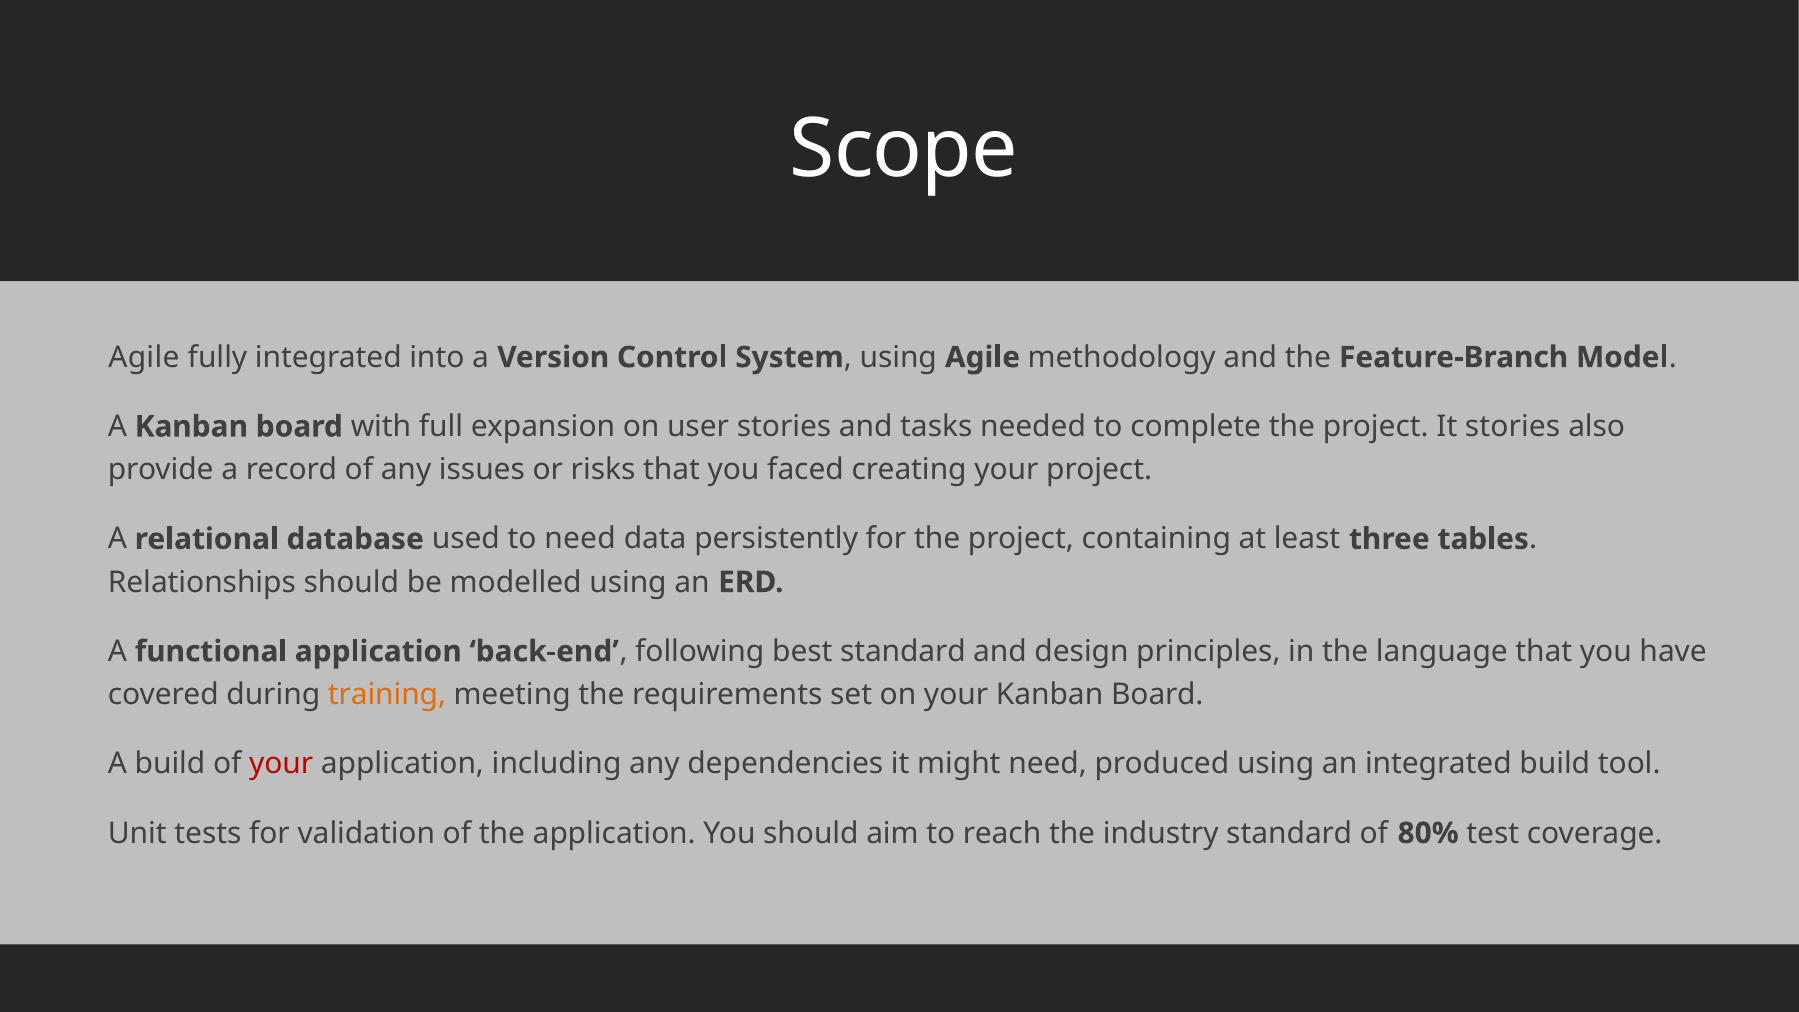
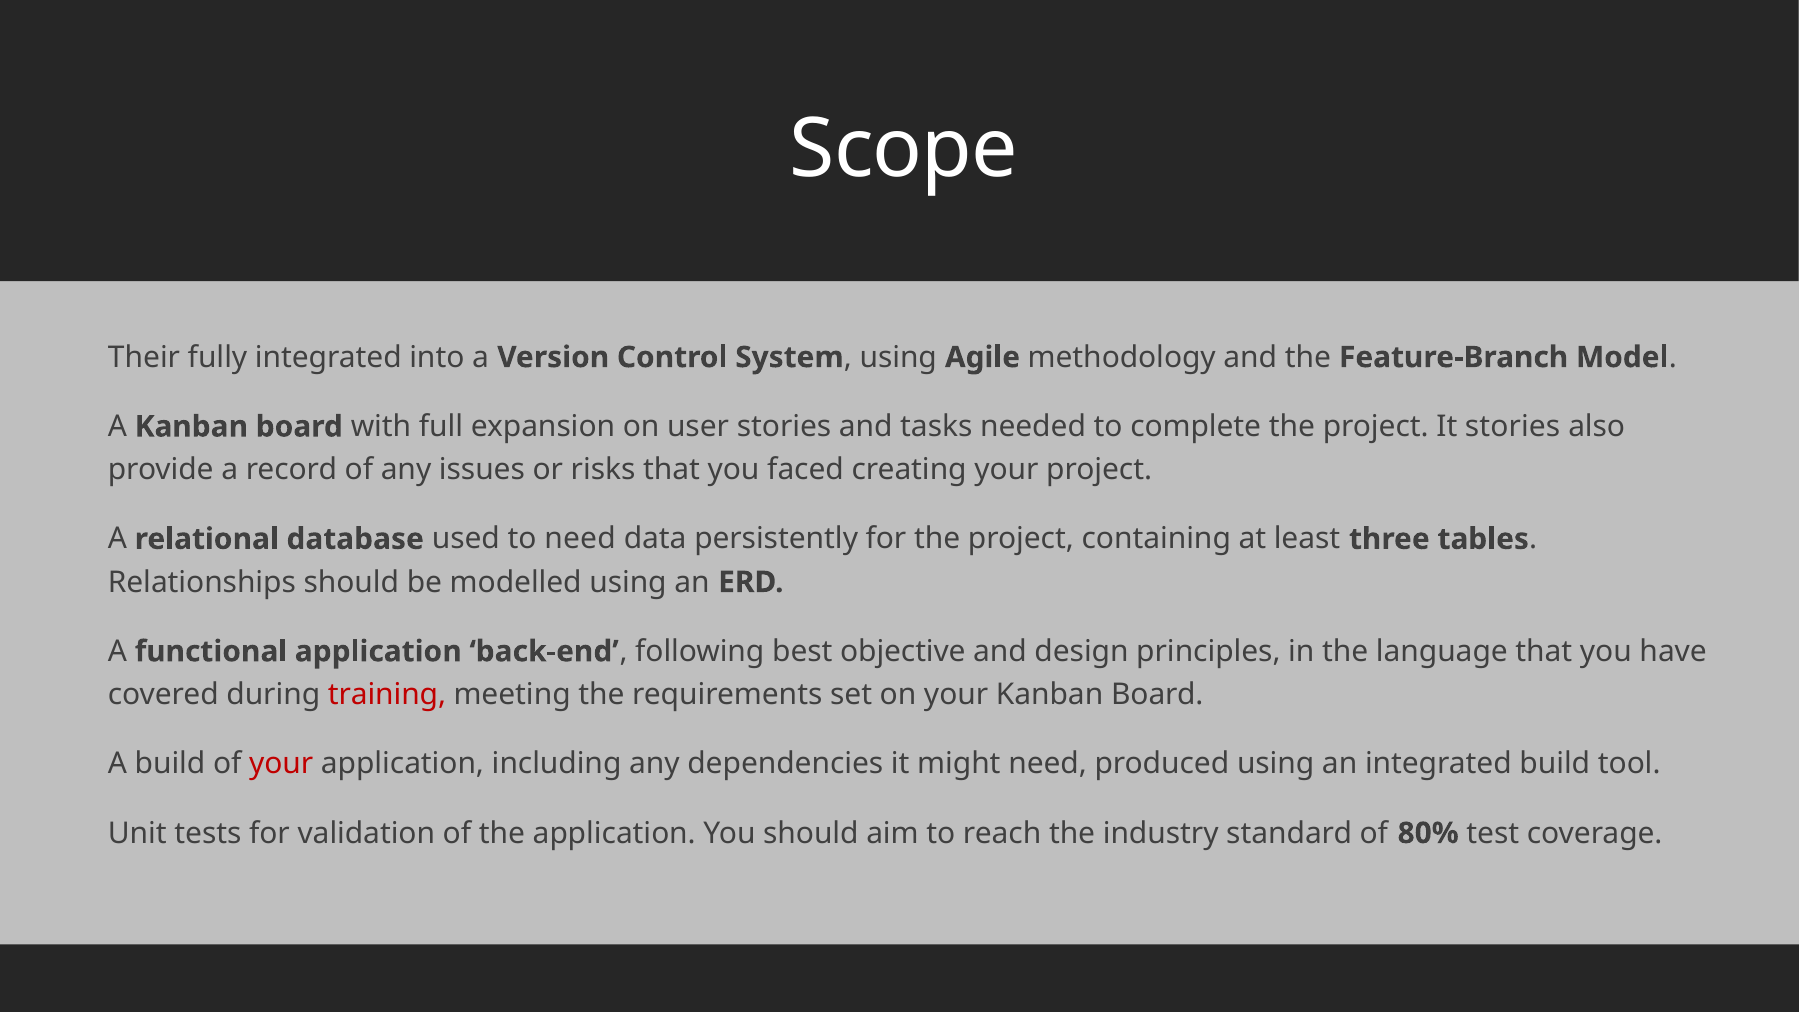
Agile at (144, 357): Agile -> Their
best standard: standard -> objective
training colour: orange -> red
